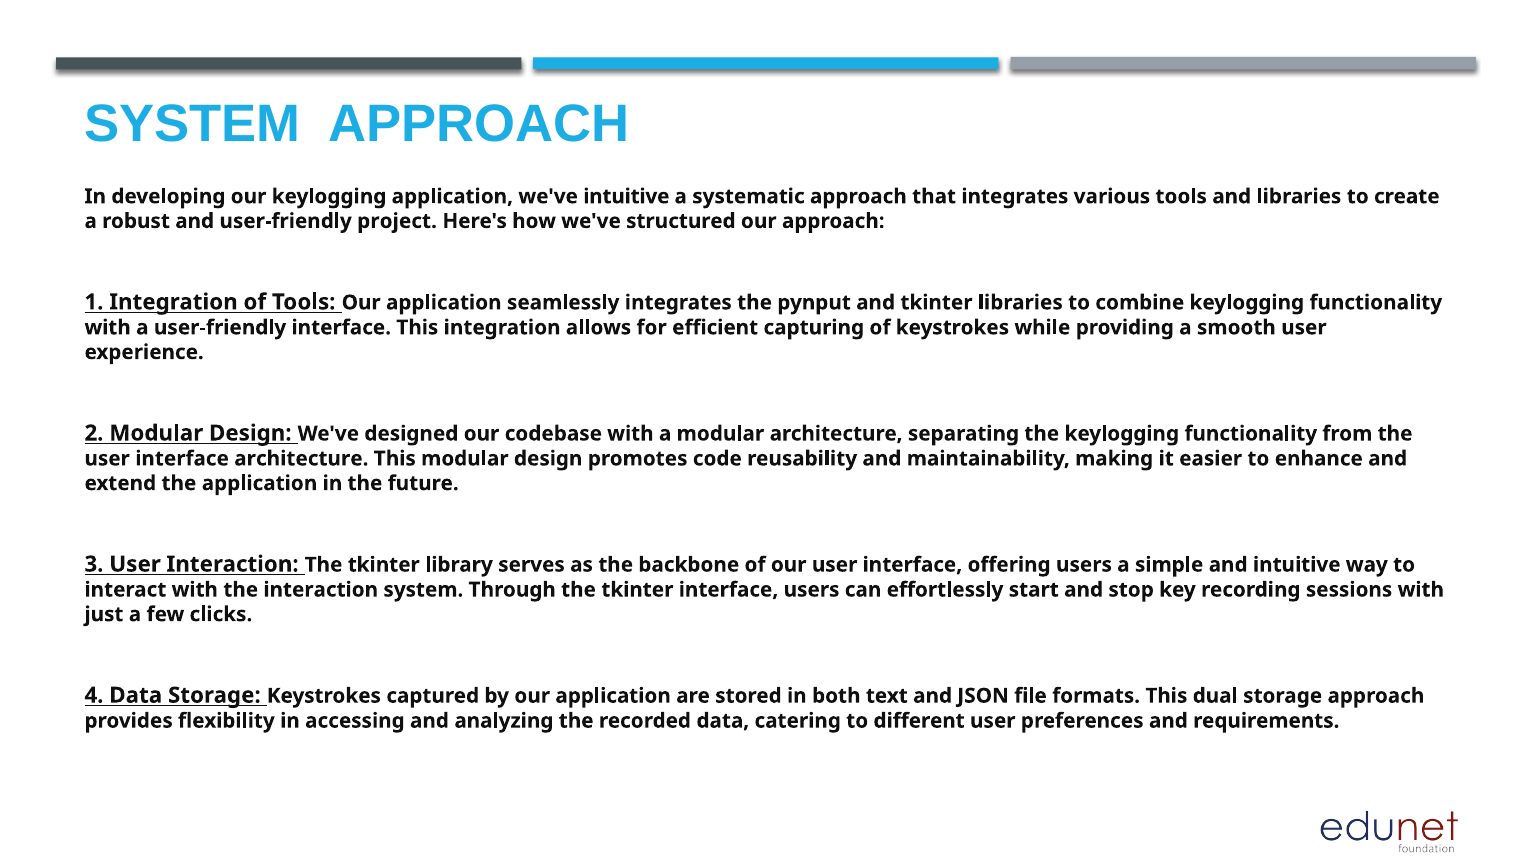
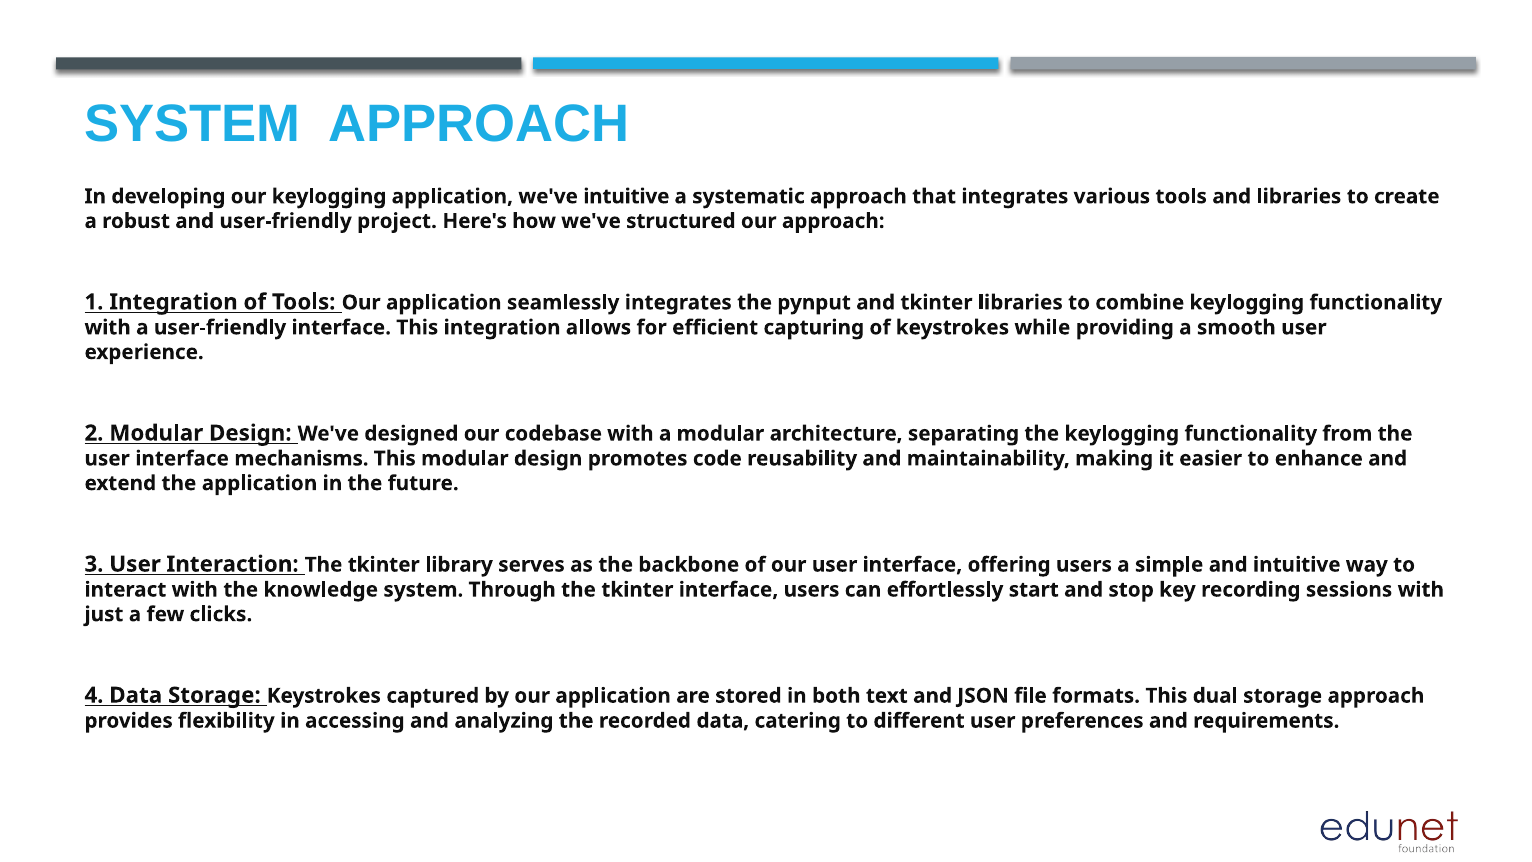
interface architecture: architecture -> mechanisms
the interaction: interaction -> knowledge
